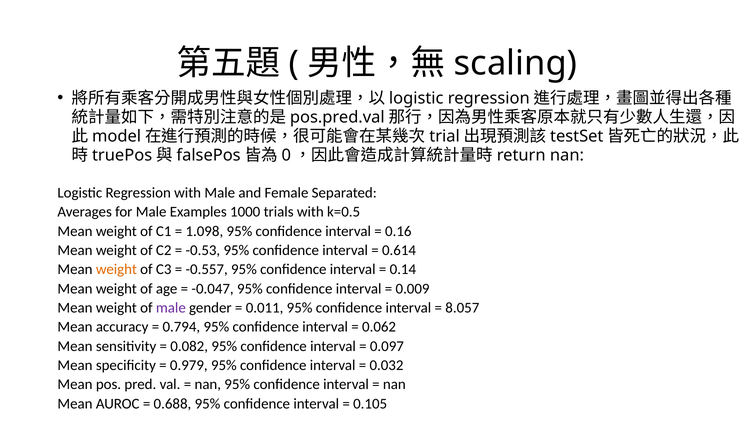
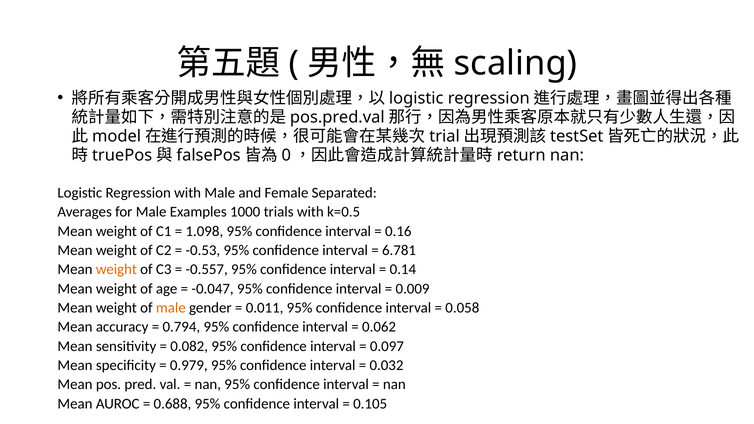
0.614: 0.614 -> 6.781
male at (171, 308) colour: purple -> orange
8.057: 8.057 -> 0.058
